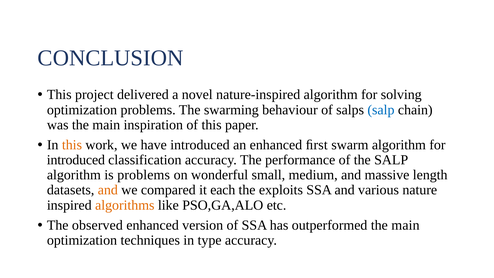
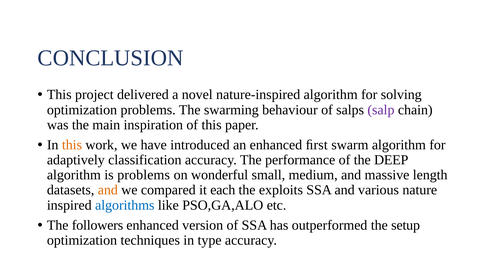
salp at (381, 110) colour: blue -> purple
introduced at (76, 160): introduced -> adaptively
the SALP: SALP -> DEEP
algorithms colour: orange -> blue
observed: observed -> followers
outperformed the main: main -> setup
